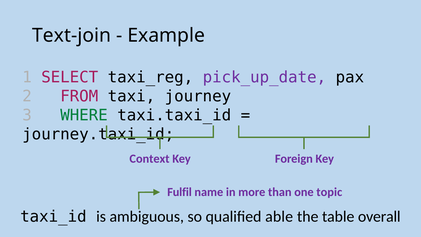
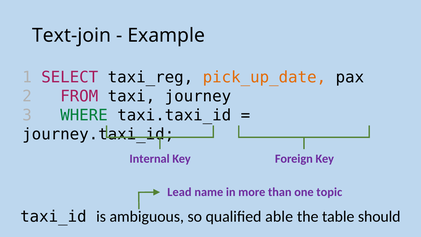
pick_up_date colour: purple -> orange
Context: Context -> Internal
Fulfil: Fulfil -> Lead
overall: overall -> should
